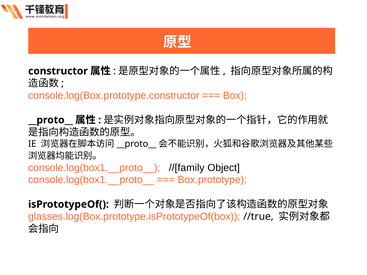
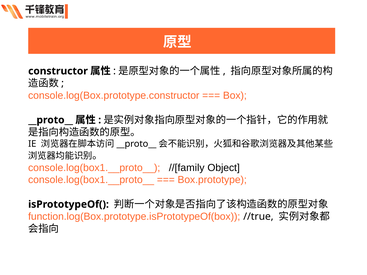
glasses.log(Box.prototype.isPrototypeOf(box: glasses.log(Box.prototype.isPrototypeOf(box -> function.log(Box.prototype.isPrototypeOf(box
